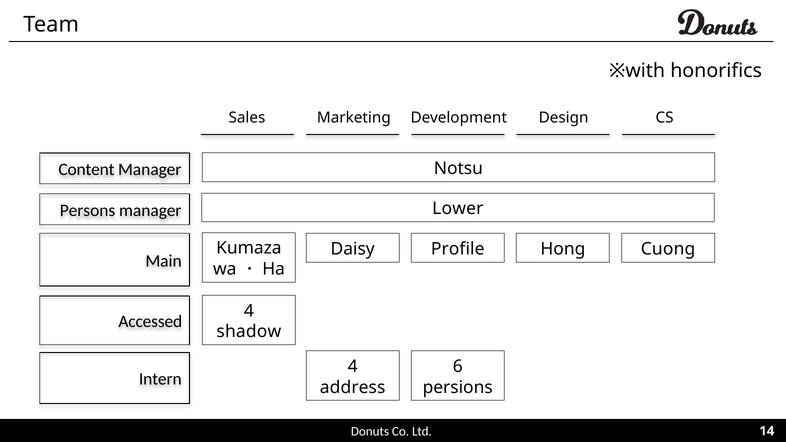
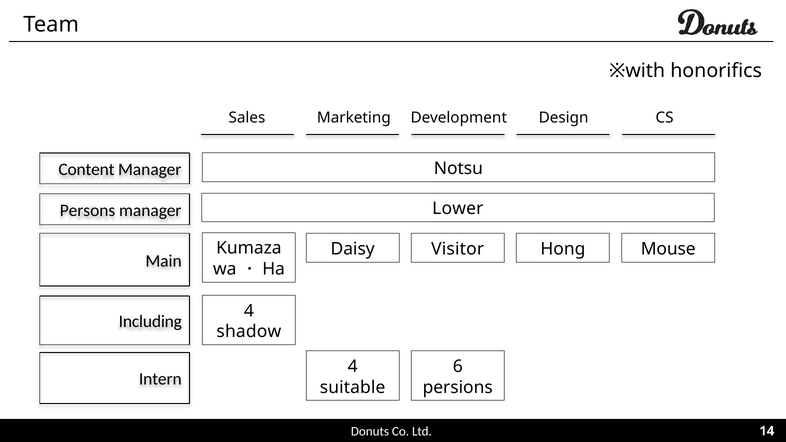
Profile: Profile -> Visitor
Cuong: Cuong -> Mouse
Accessed: Accessed -> Including
address: address -> suitable
